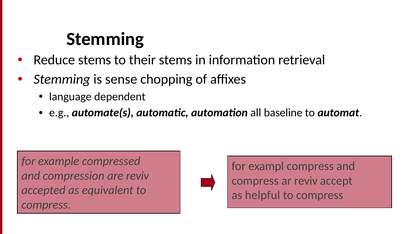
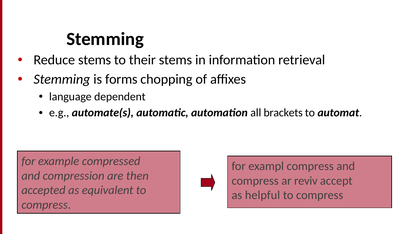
sense: sense -> forms
baseline: baseline -> brackets
are reviv: reviv -> then
